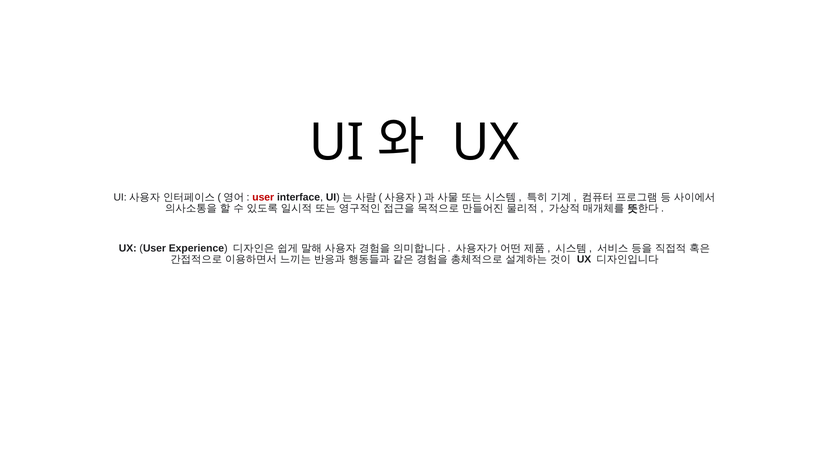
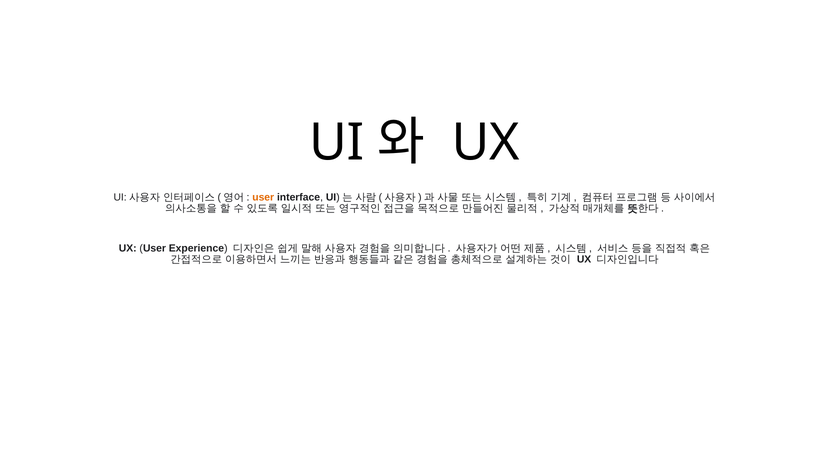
user at (263, 197) colour: red -> orange
